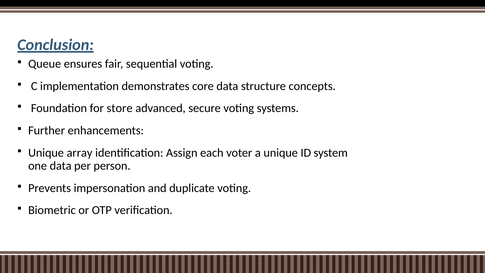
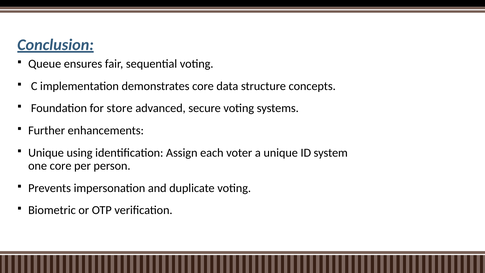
array: array -> using
one data: data -> core
